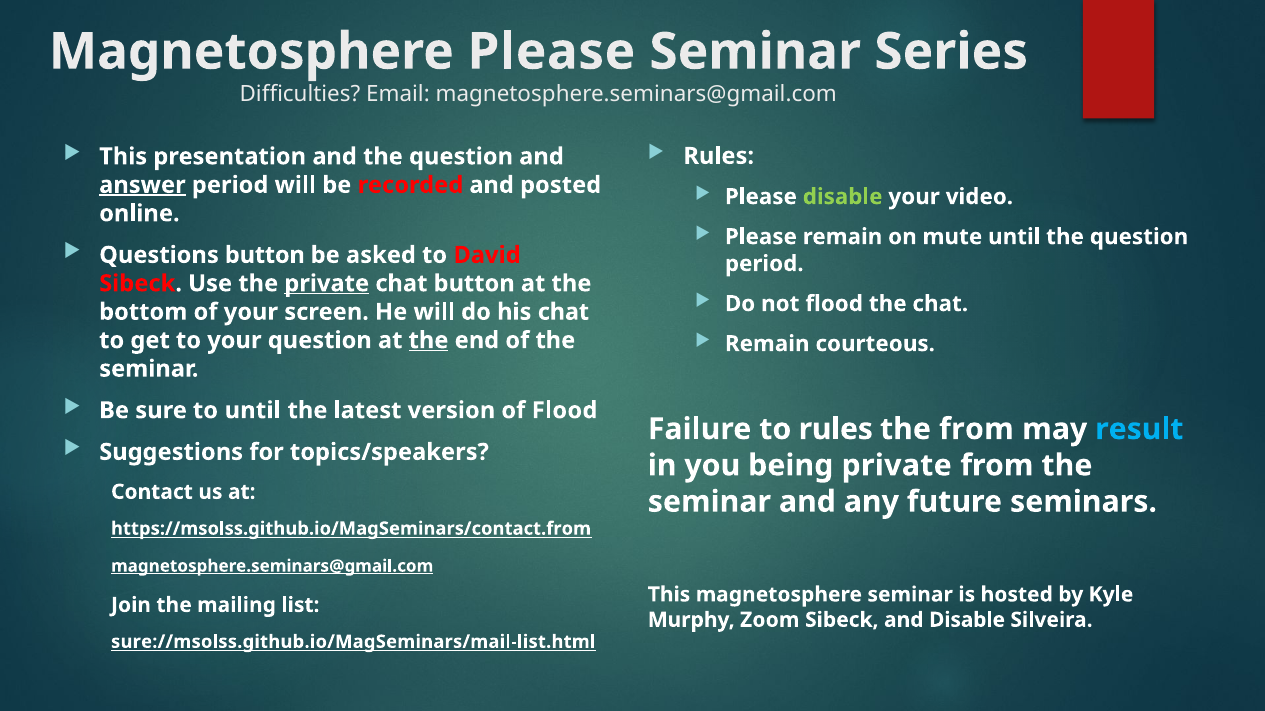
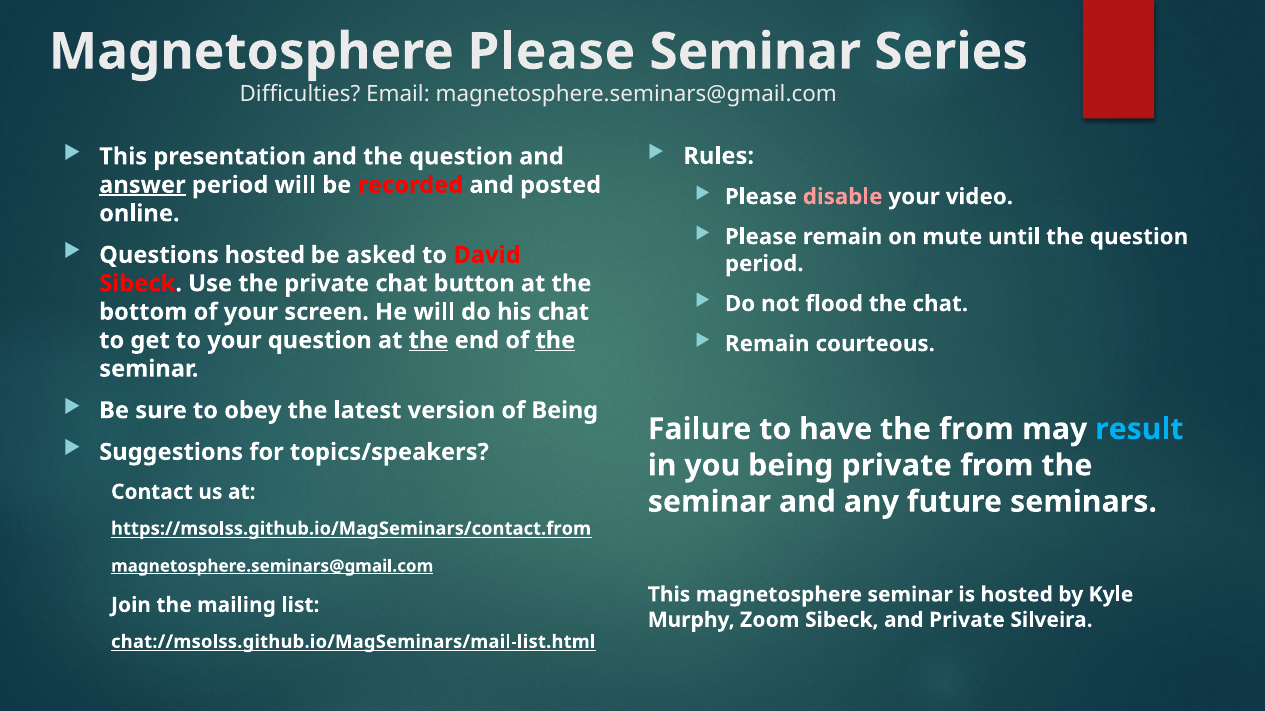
disable at (843, 197) colour: light green -> pink
Questions button: button -> hosted
private at (327, 284) underline: present -> none
the at (555, 341) underline: none -> present
to until: until -> obey
of Flood: Flood -> Being
to rules: rules -> have
and Disable: Disable -> Private
sure://msolss.github.io/MagSeminars/mail-list.html: sure://msolss.github.io/MagSeminars/mail-list.html -> chat://msolss.github.io/MagSeminars/mail-list.html
